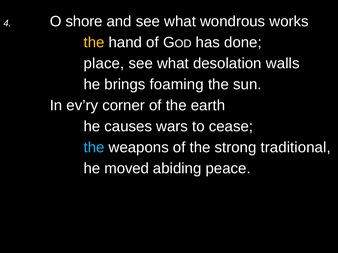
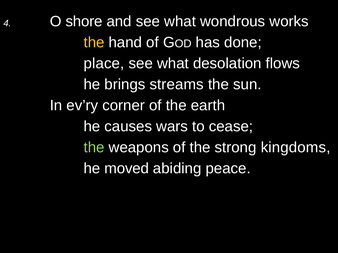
walls: walls -> flows
foaming: foaming -> streams
the at (94, 148) colour: light blue -> light green
traditional: traditional -> kingdoms
